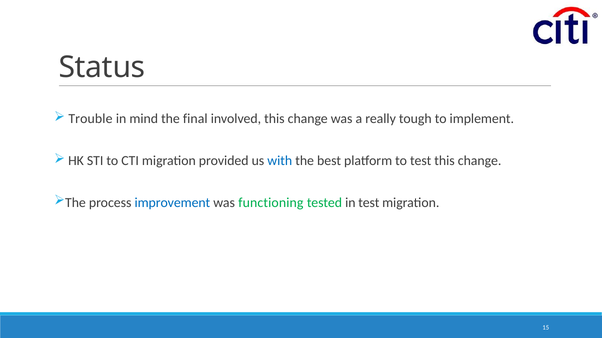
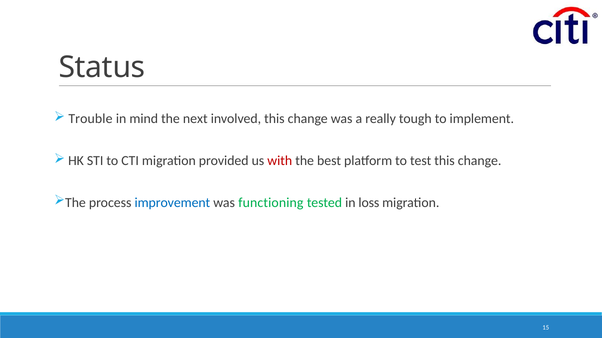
final: final -> next
with colour: blue -> red
in test: test -> loss
